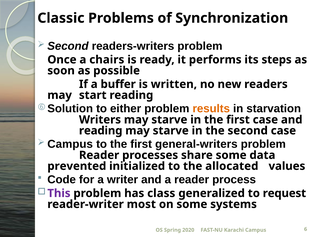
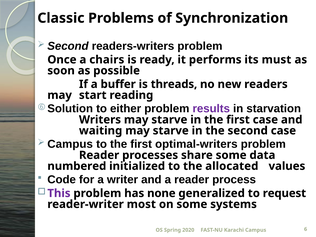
steps: steps -> must
written: written -> threads
results colour: orange -> purple
reading at (101, 131): reading -> waiting
general-writers: general-writers -> optimal-writers
prevented: prevented -> numbered
class: class -> none
